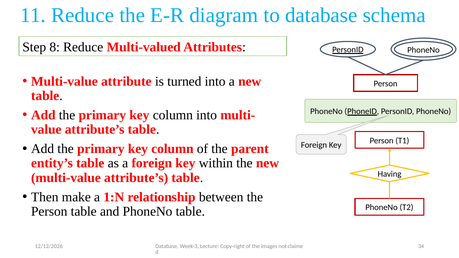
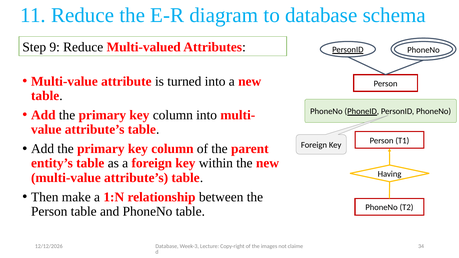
8: 8 -> 9
